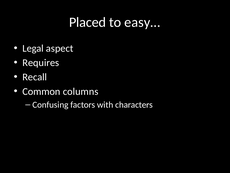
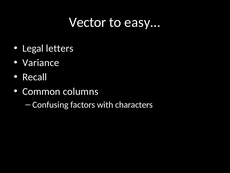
Placed: Placed -> Vector
aspect: aspect -> letters
Requires: Requires -> Variance
